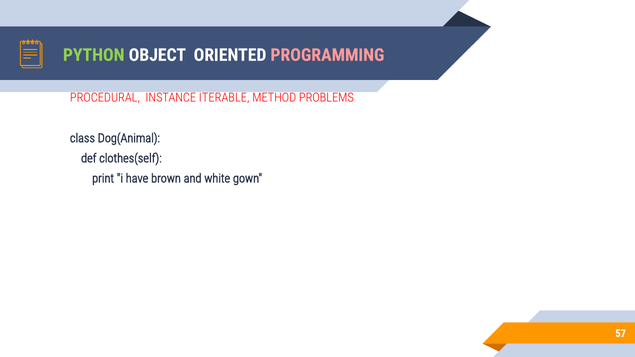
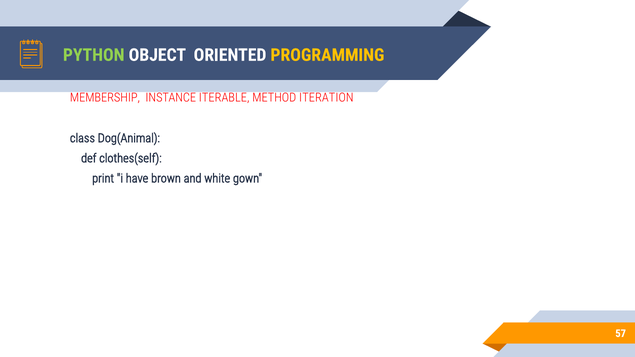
PROGRAMMING colour: pink -> yellow
PROCEDURAL: PROCEDURAL -> MEMBERSHIP
PROBLEMS: PROBLEMS -> ITERATION
